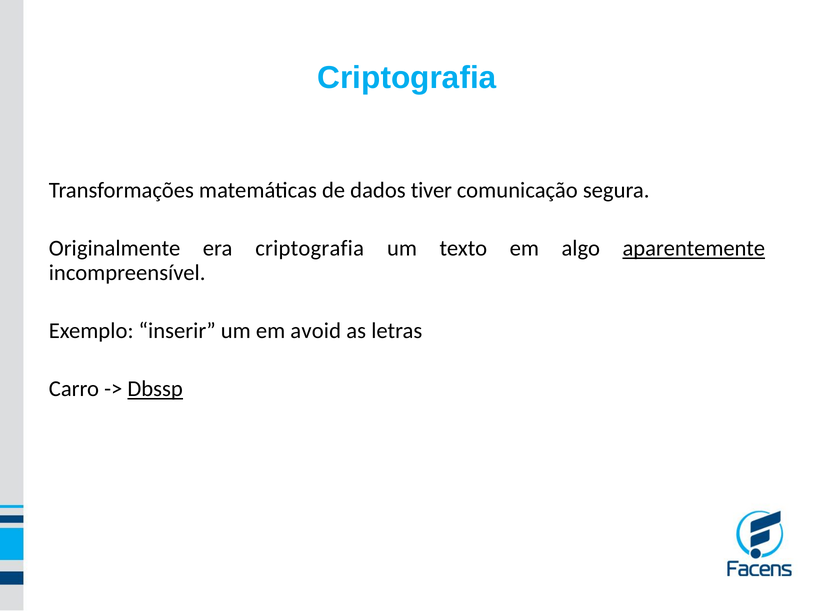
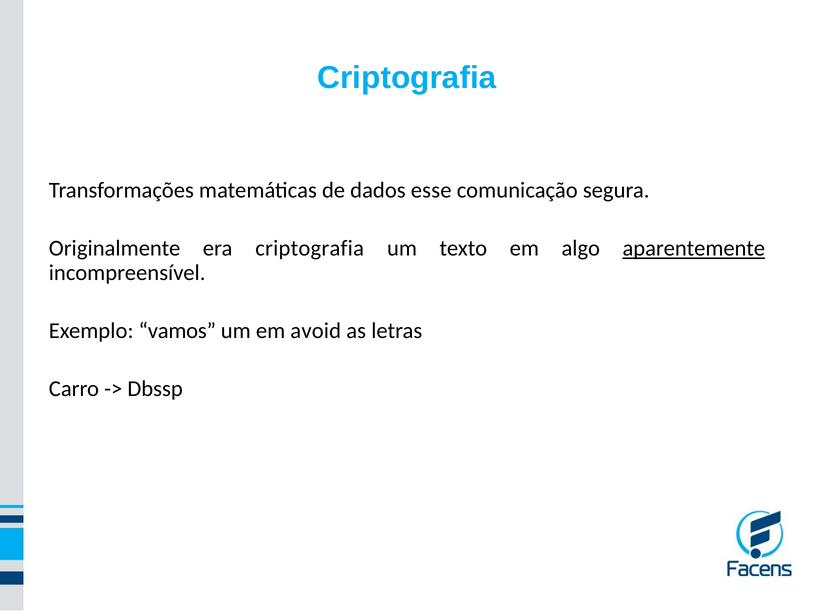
tiver: tiver -> esse
inserir: inserir -> vamos
Dbssp underline: present -> none
